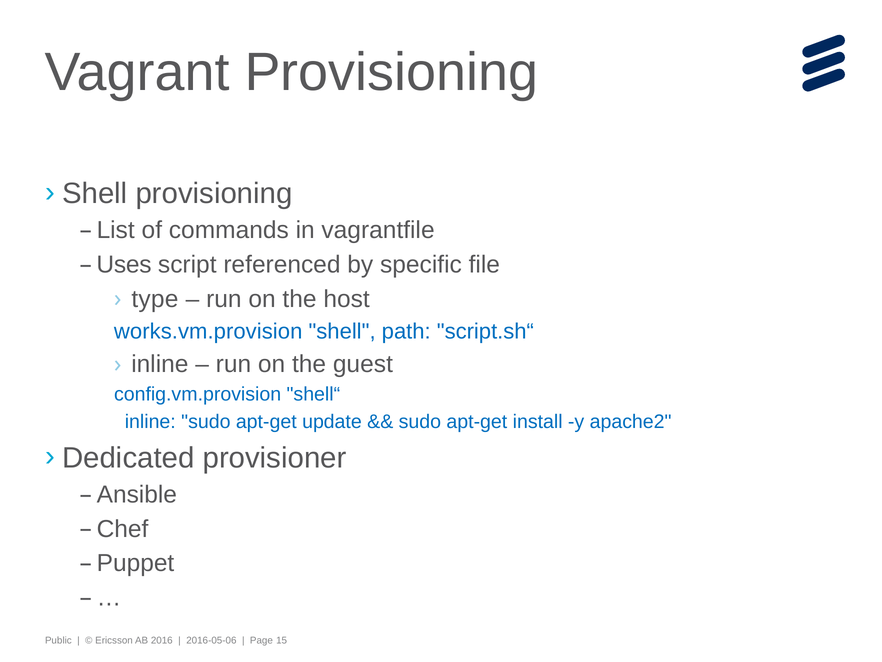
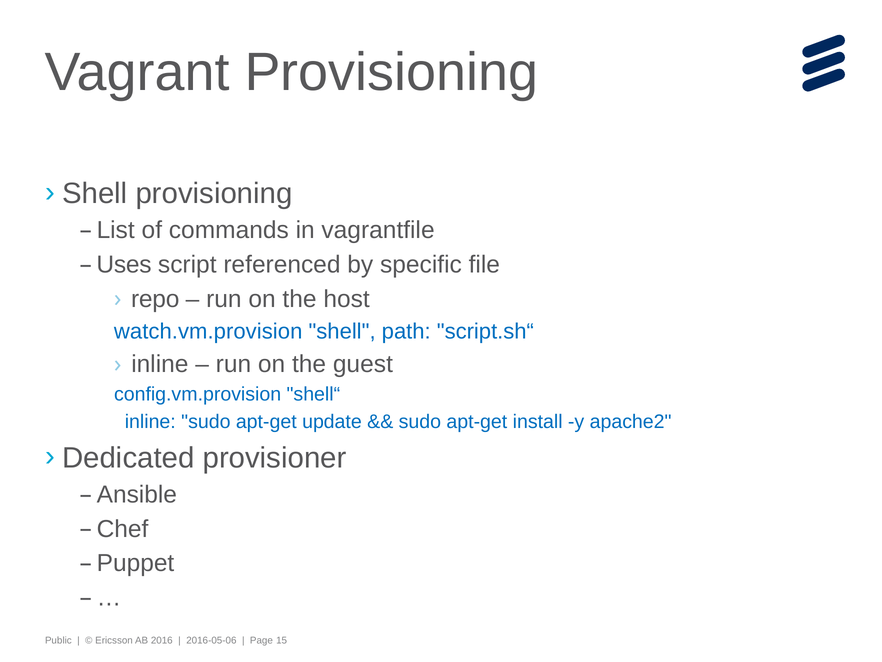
type: type -> repo
works.vm.provision: works.vm.provision -> watch.vm.provision
